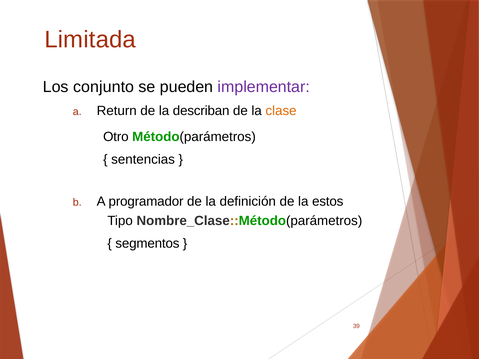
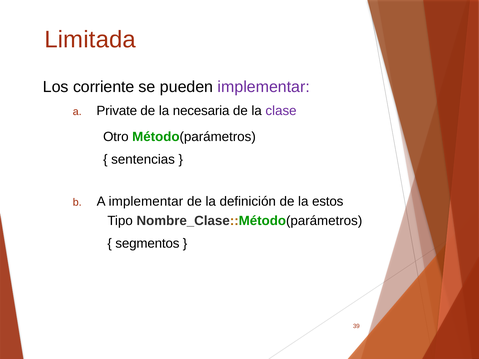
conjunto: conjunto -> corriente
Return: Return -> Private
describan: describan -> necesaria
clase colour: orange -> purple
A programador: programador -> implementar
